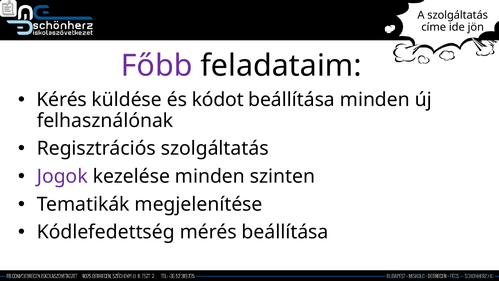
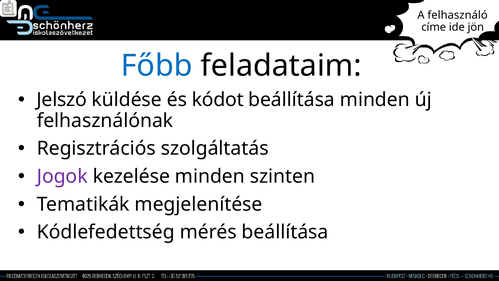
A szolgáltatás: szolgáltatás -> felhasználó
Főbb colour: purple -> blue
Kérés: Kérés -> Jelszó
